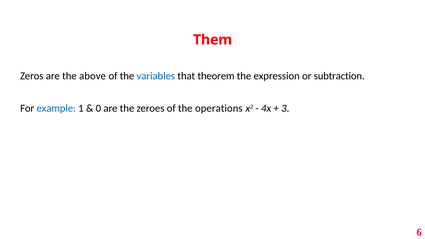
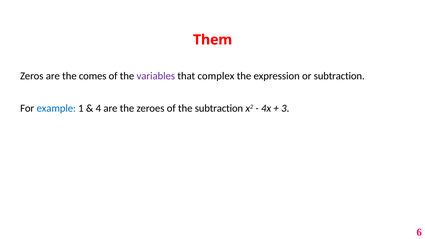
above: above -> comes
variables colour: blue -> purple
theorem: theorem -> complex
0: 0 -> 4
the operations: operations -> subtraction
